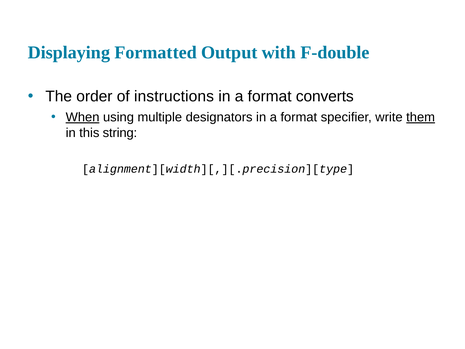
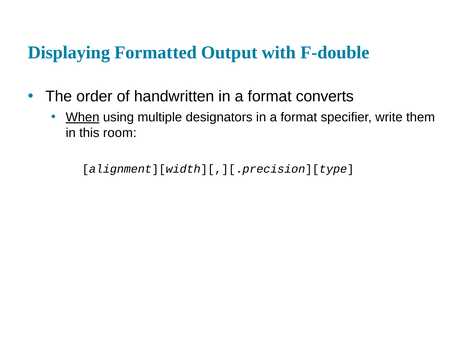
instructions: instructions -> handwritten
them underline: present -> none
string: string -> room
